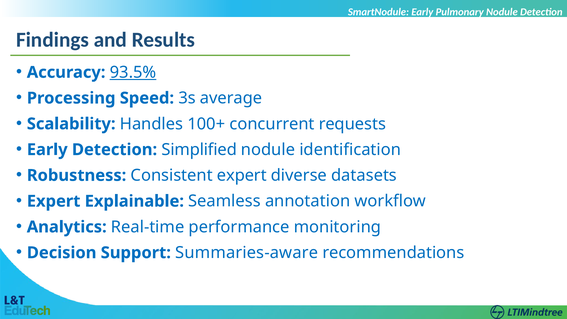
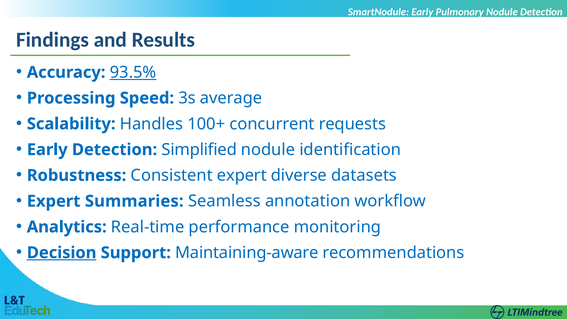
Explainable: Explainable -> Summaries
Decision underline: none -> present
Summaries-aware: Summaries-aware -> Maintaining-aware
